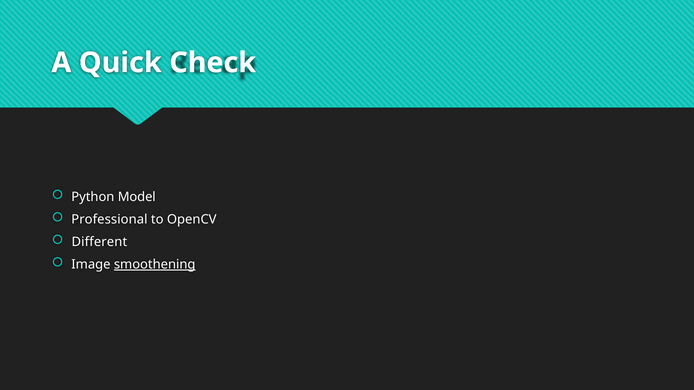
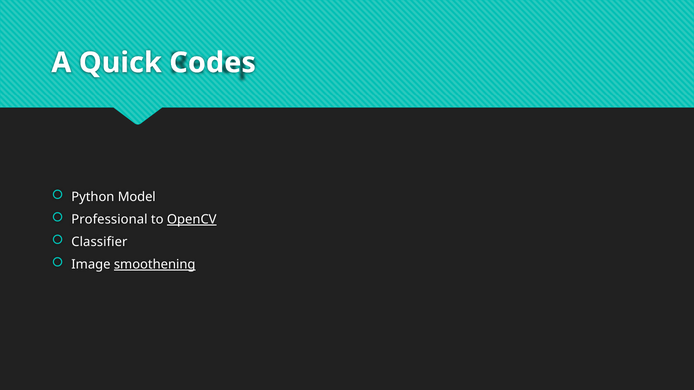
Check: Check -> Codes
OpenCV underline: none -> present
Different: Different -> Classifier
